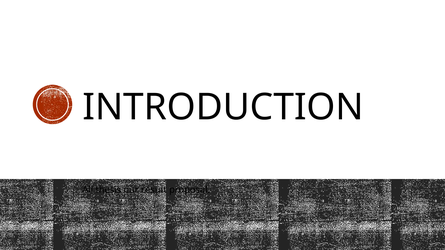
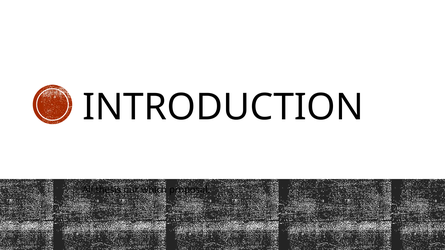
result: result -> which
